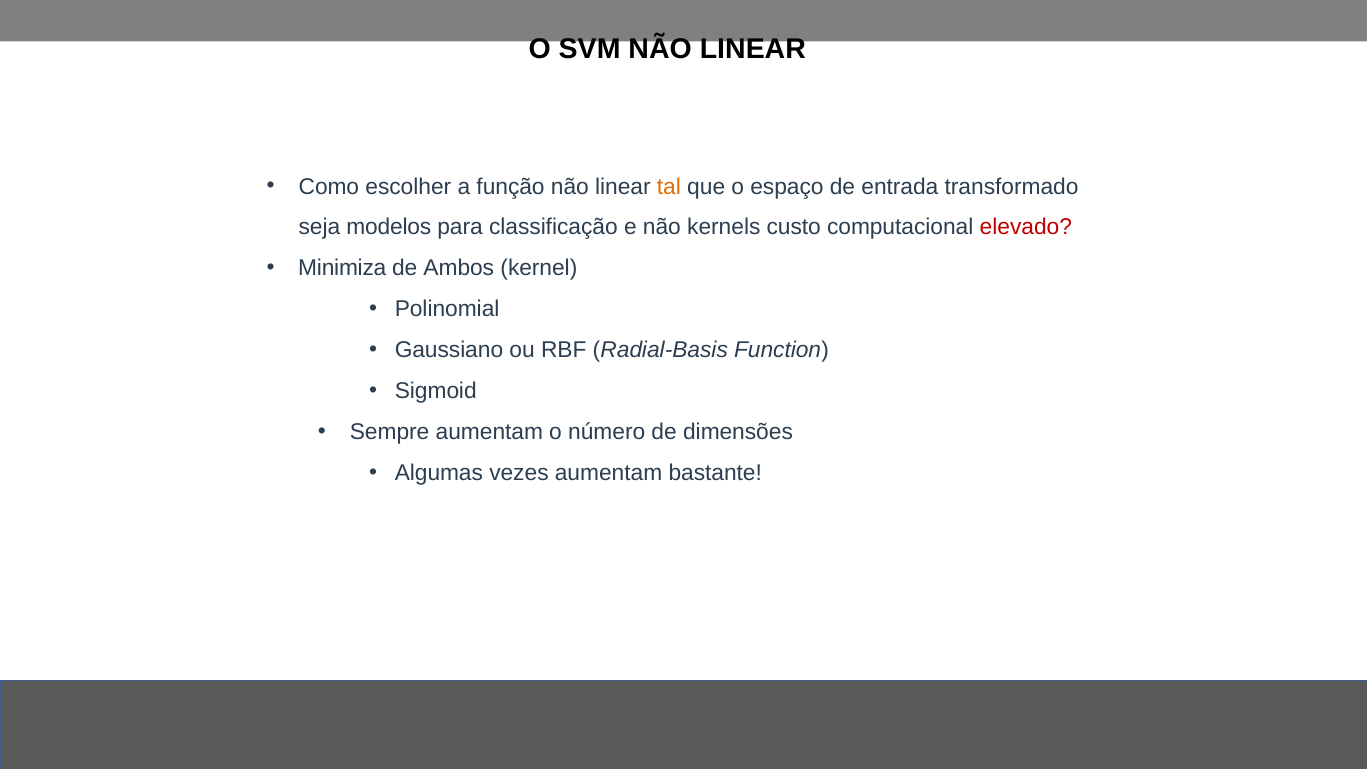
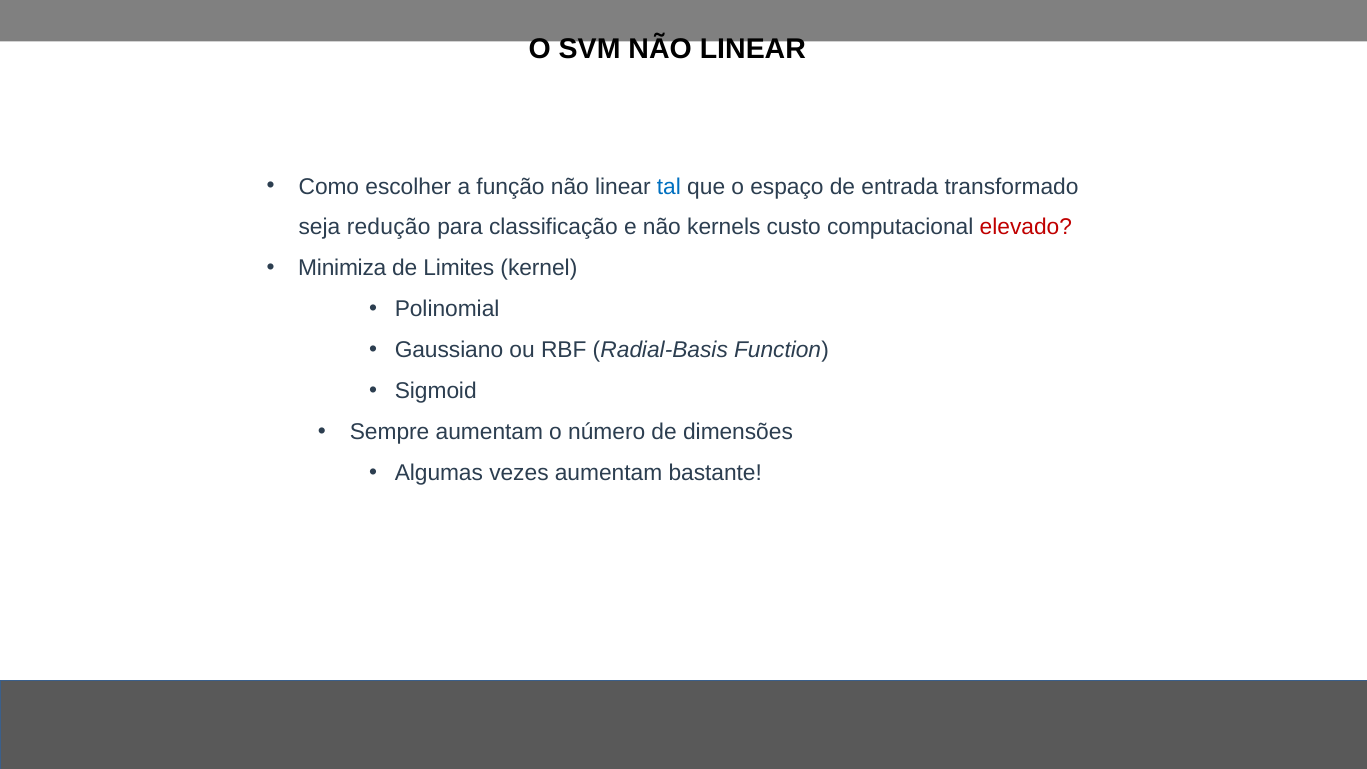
tal colour: orange -> blue
modelos: modelos -> redução
Ambos: Ambos -> Limites
